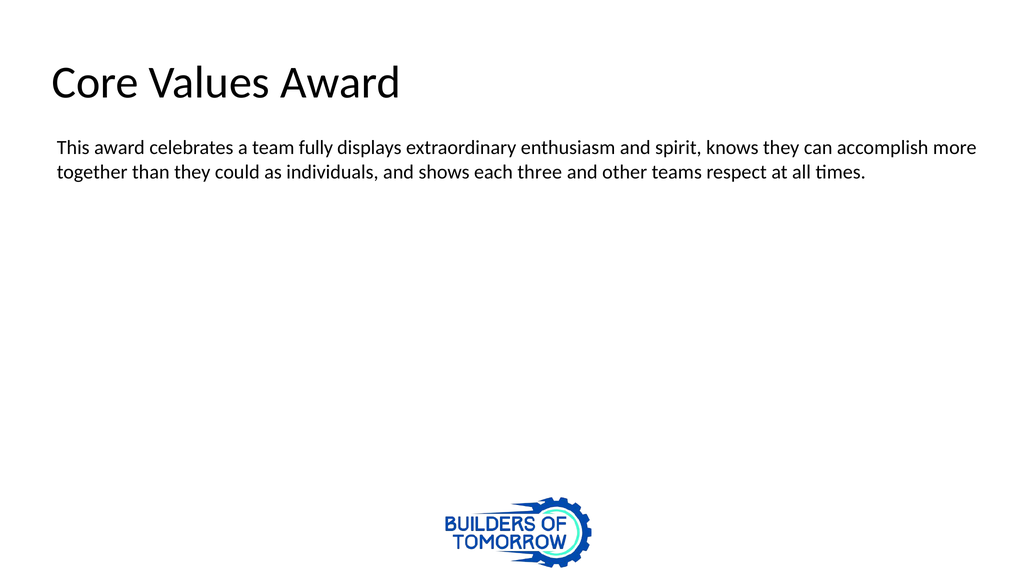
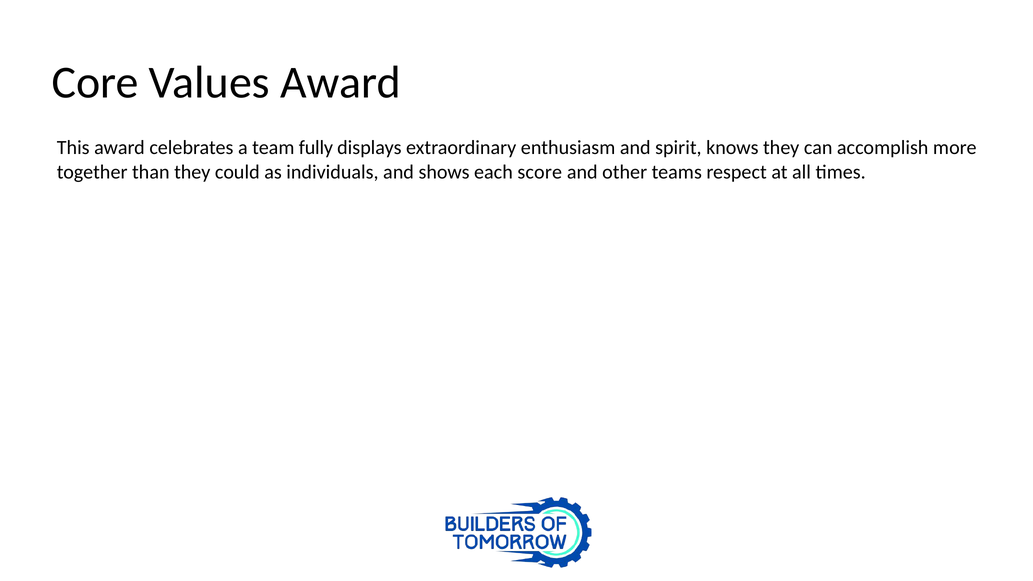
three: three -> score
